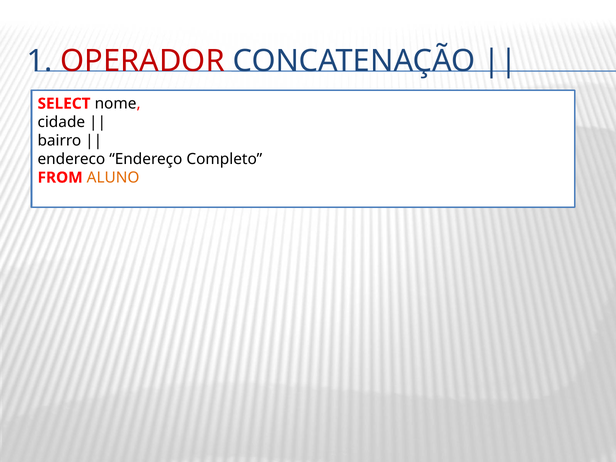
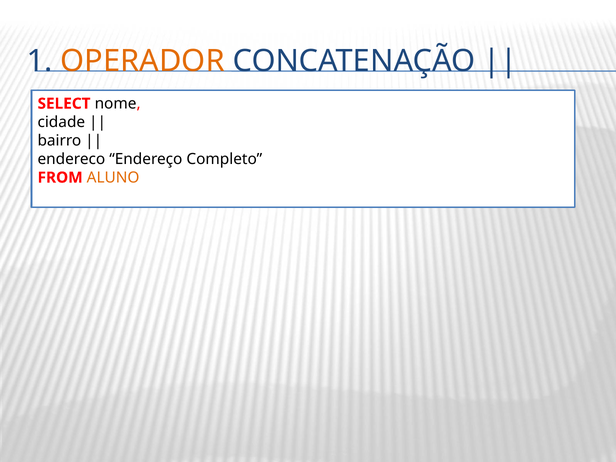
OPERADOR colour: red -> orange
